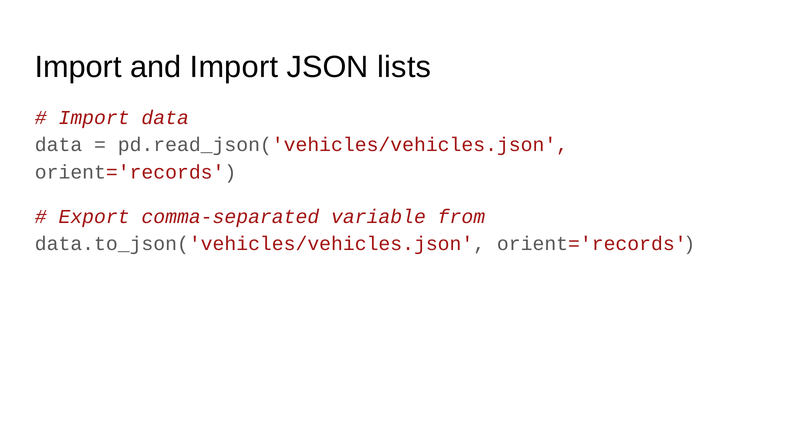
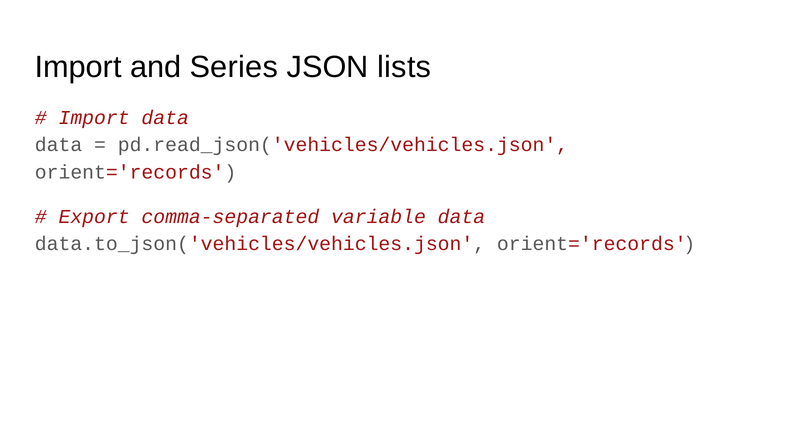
and Import: Import -> Series
variable from: from -> data
